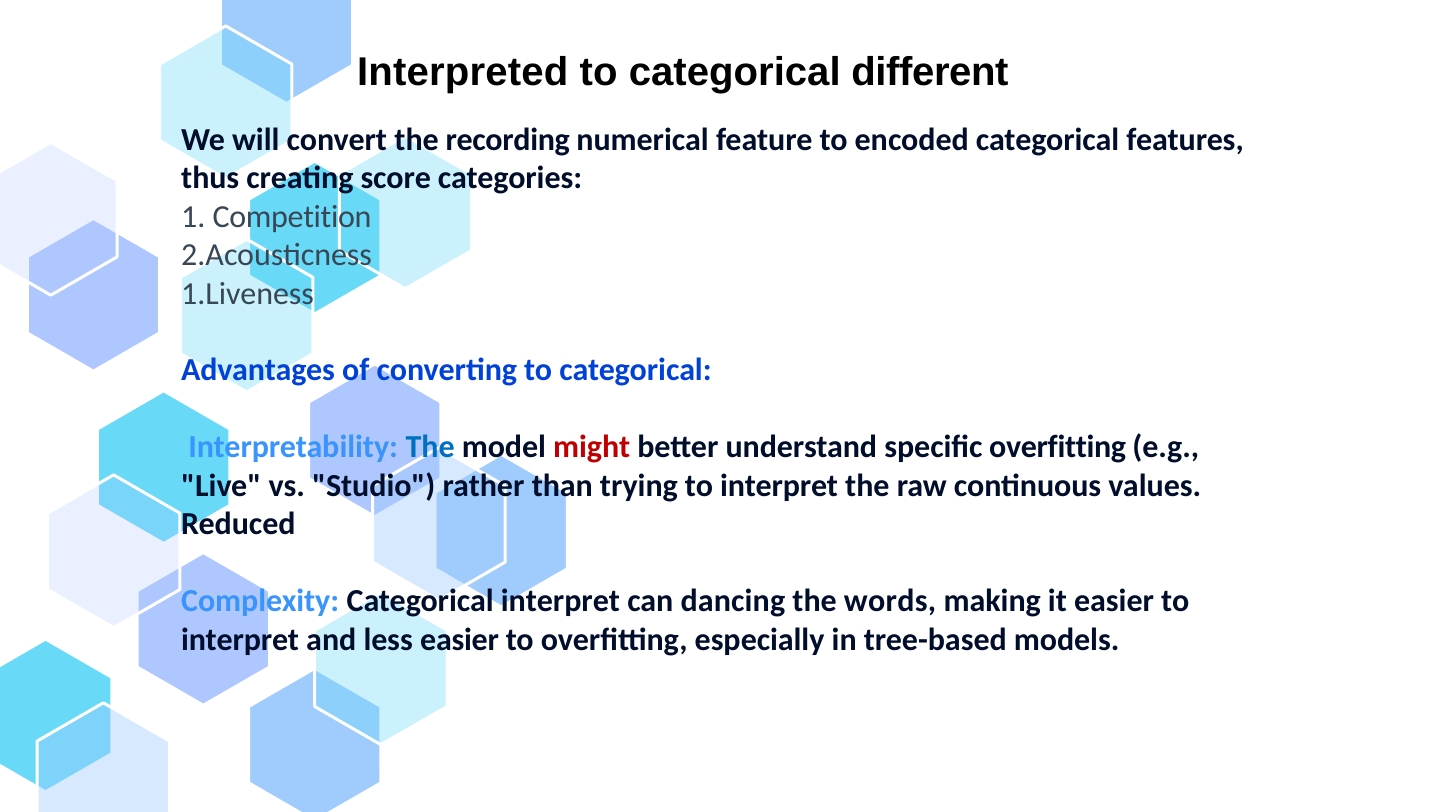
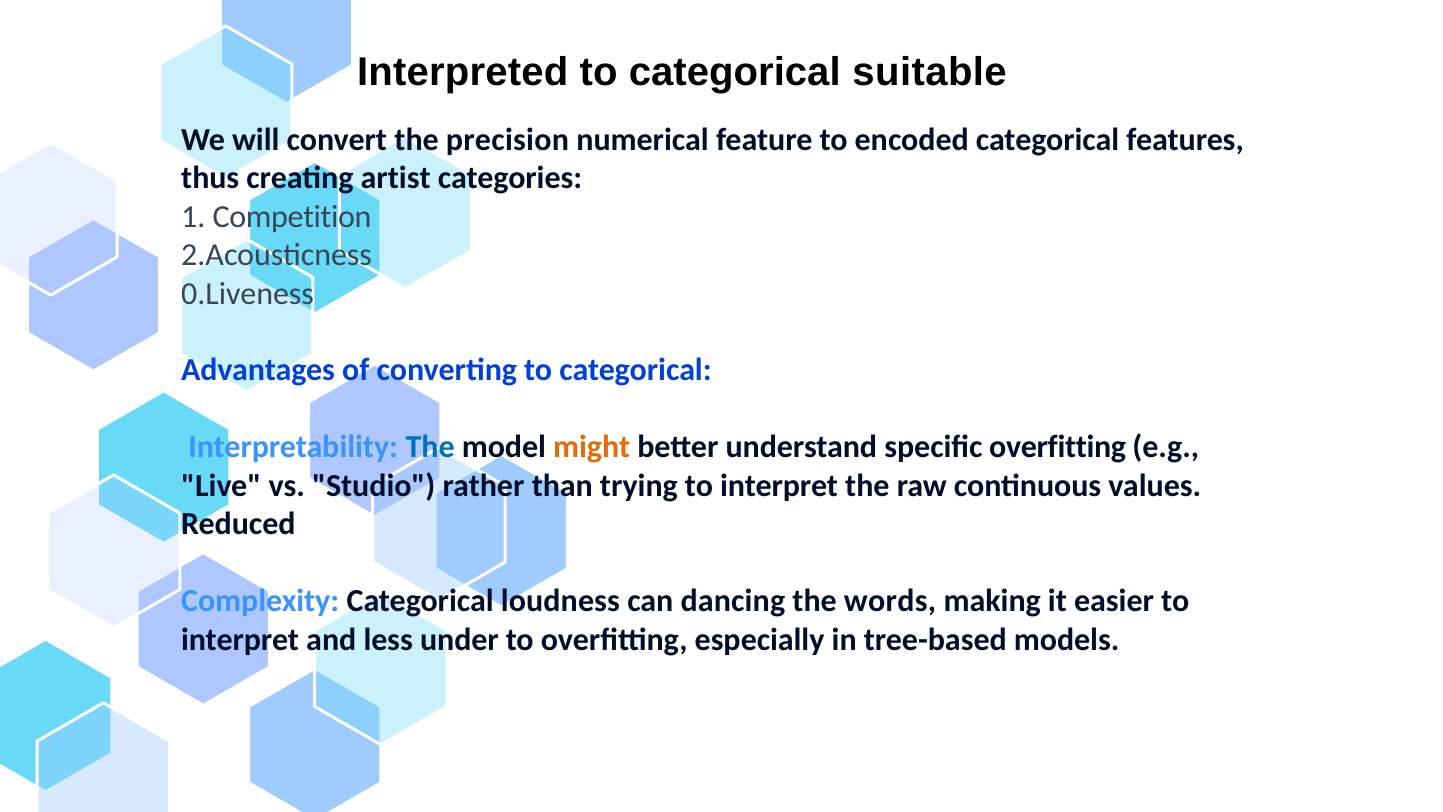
different: different -> suitable
recording: recording -> precision
score: score -> artist
1.Liveness: 1.Liveness -> 0.Liveness
might colour: red -> orange
Categorical interpret: interpret -> loudness
less easier: easier -> under
